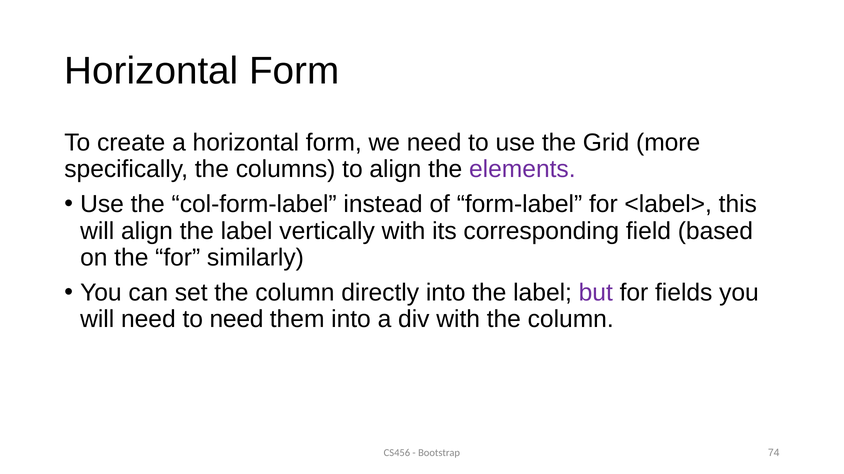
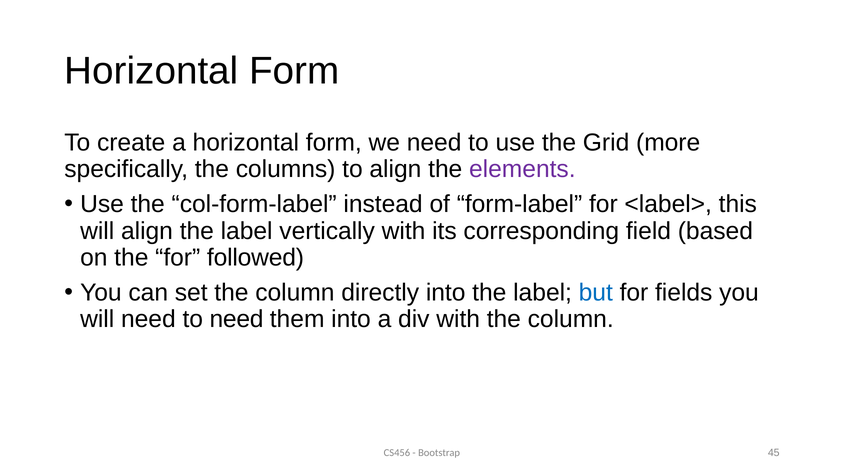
similarly: similarly -> followed
but colour: purple -> blue
74: 74 -> 45
